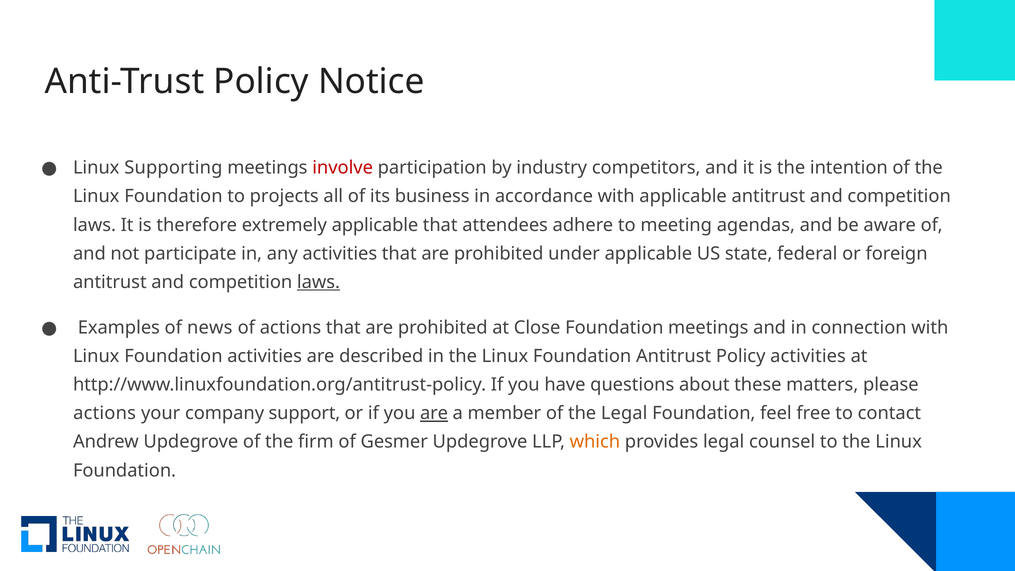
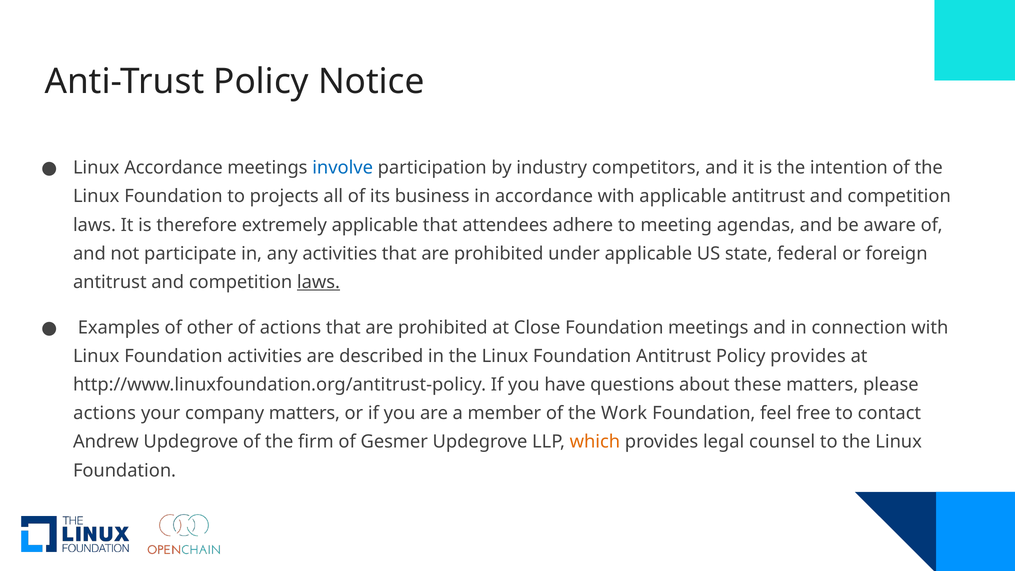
Linux Supporting: Supporting -> Accordance
involve colour: red -> blue
news: news -> other
Policy activities: activities -> provides
company support: support -> matters
are at (434, 413) underline: present -> none
the Legal: Legal -> Work
